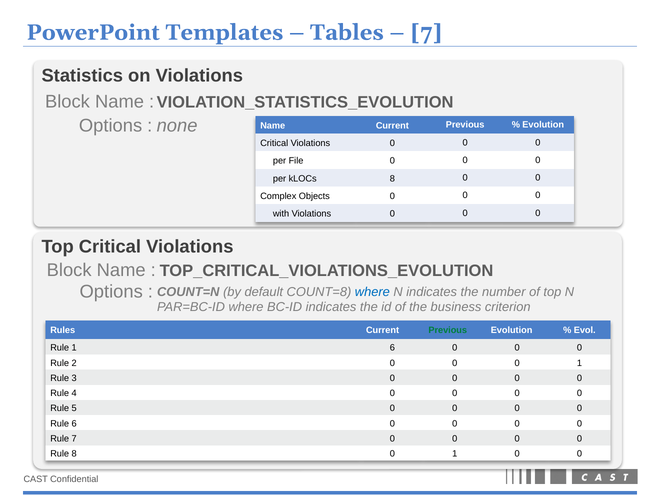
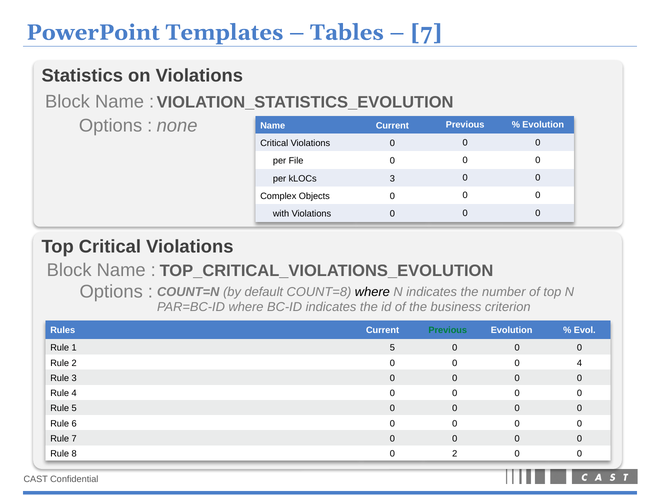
kLOCs 8: 8 -> 3
where at (372, 292) colour: blue -> black
1 6: 6 -> 5
0 0 1: 1 -> 4
8 0 1: 1 -> 2
